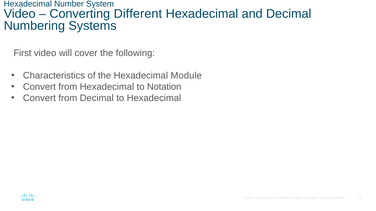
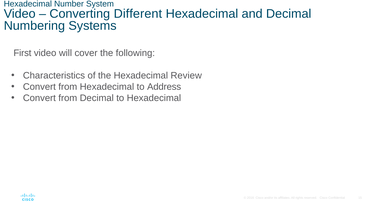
Module: Module -> Review
Notation: Notation -> Address
